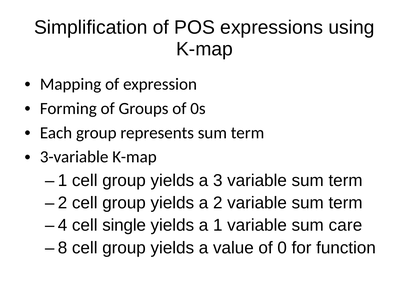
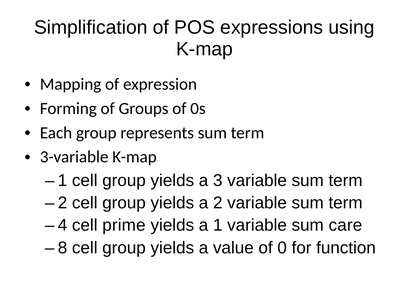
single: single -> prime
